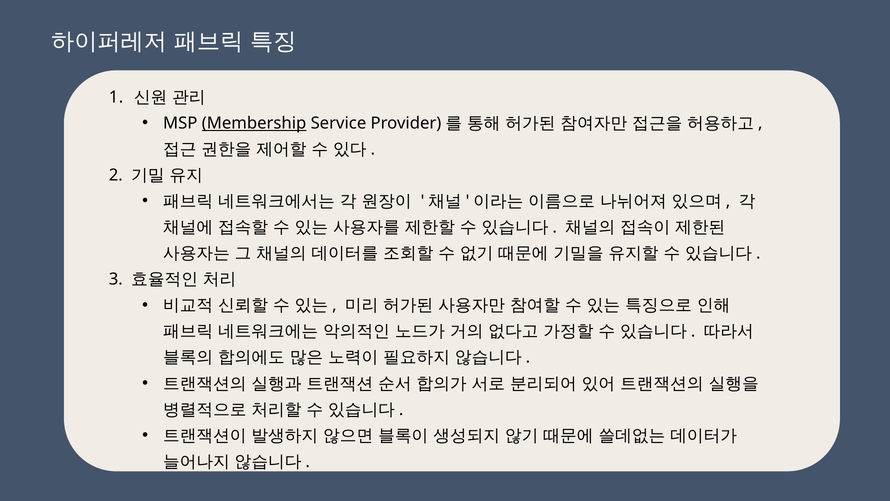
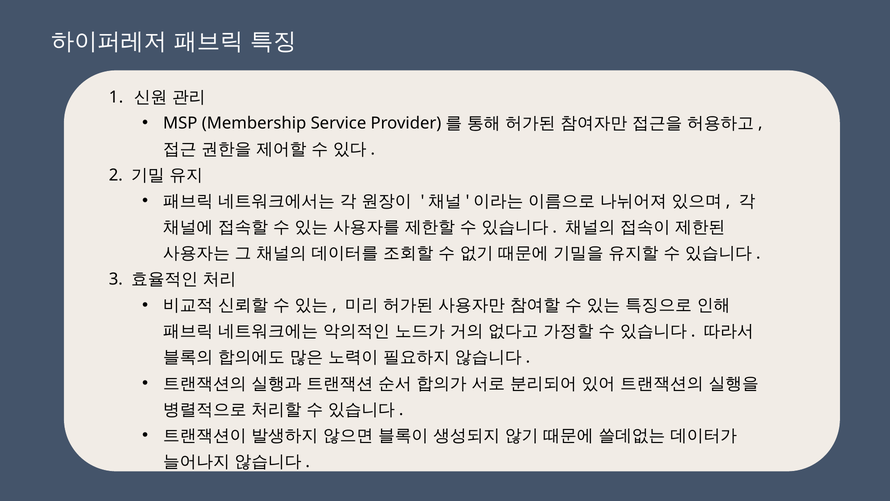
Membership underline: present -> none
